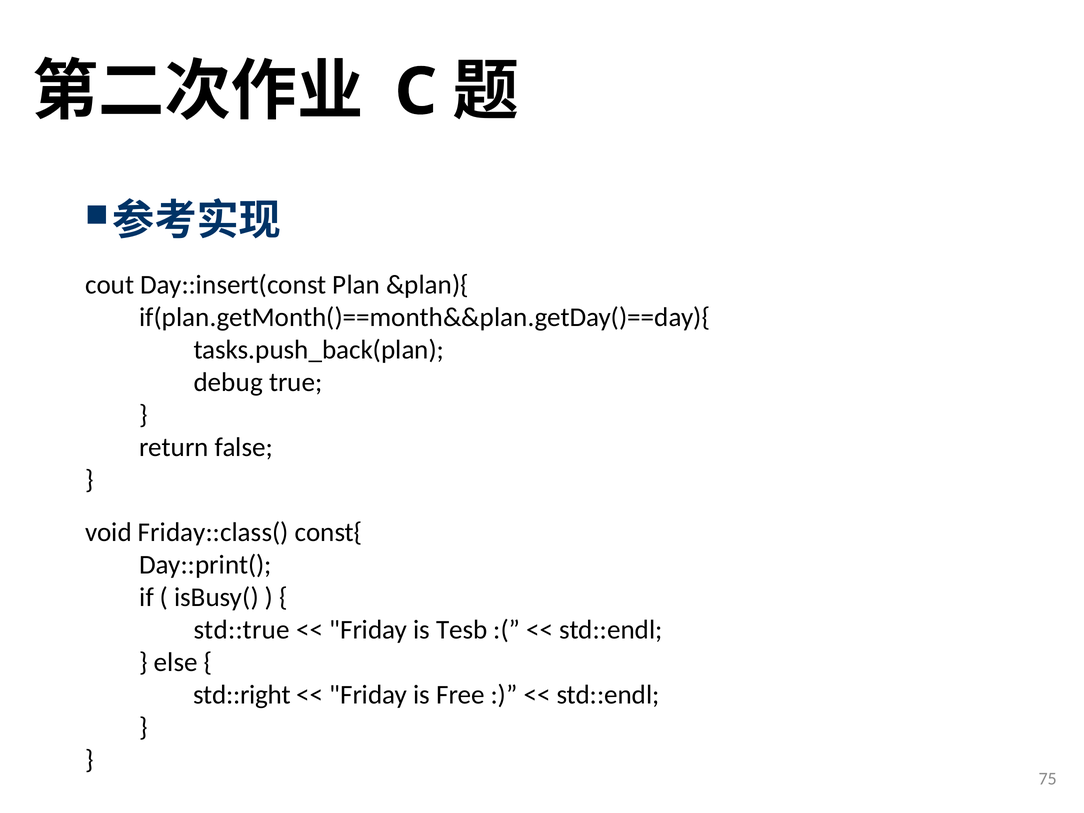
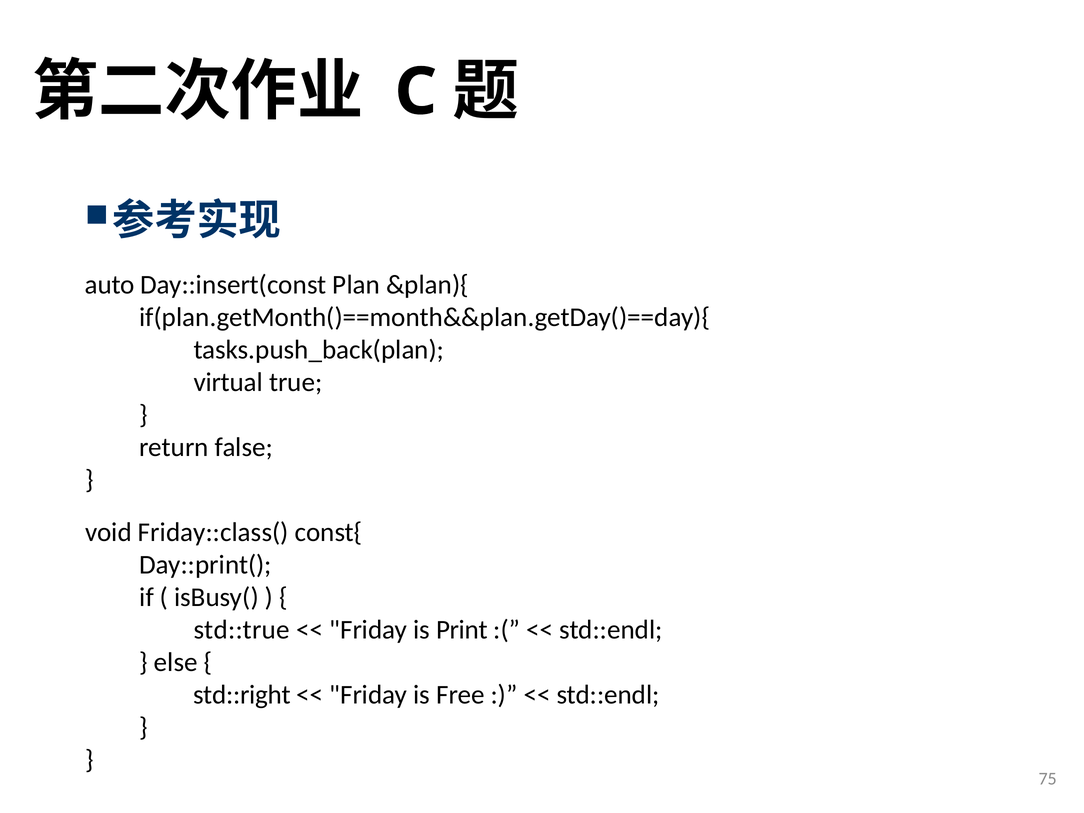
cout: cout -> auto
debug: debug -> virtual
Tesb: Tesb -> Print
